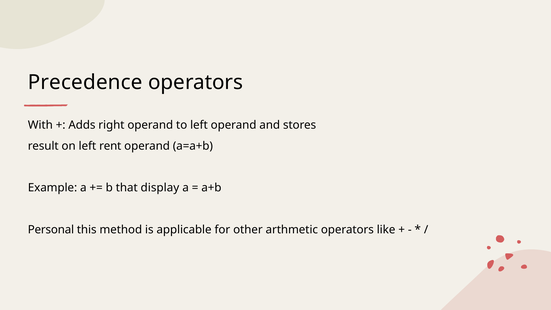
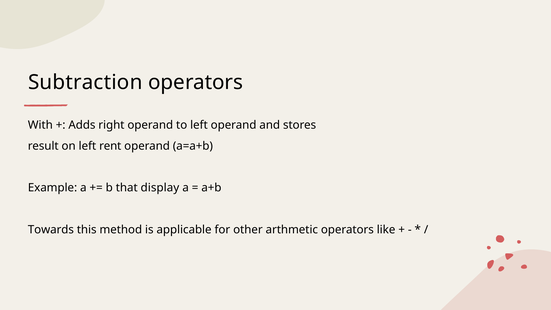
Precedence: Precedence -> Subtraction
Personal: Personal -> Towards
